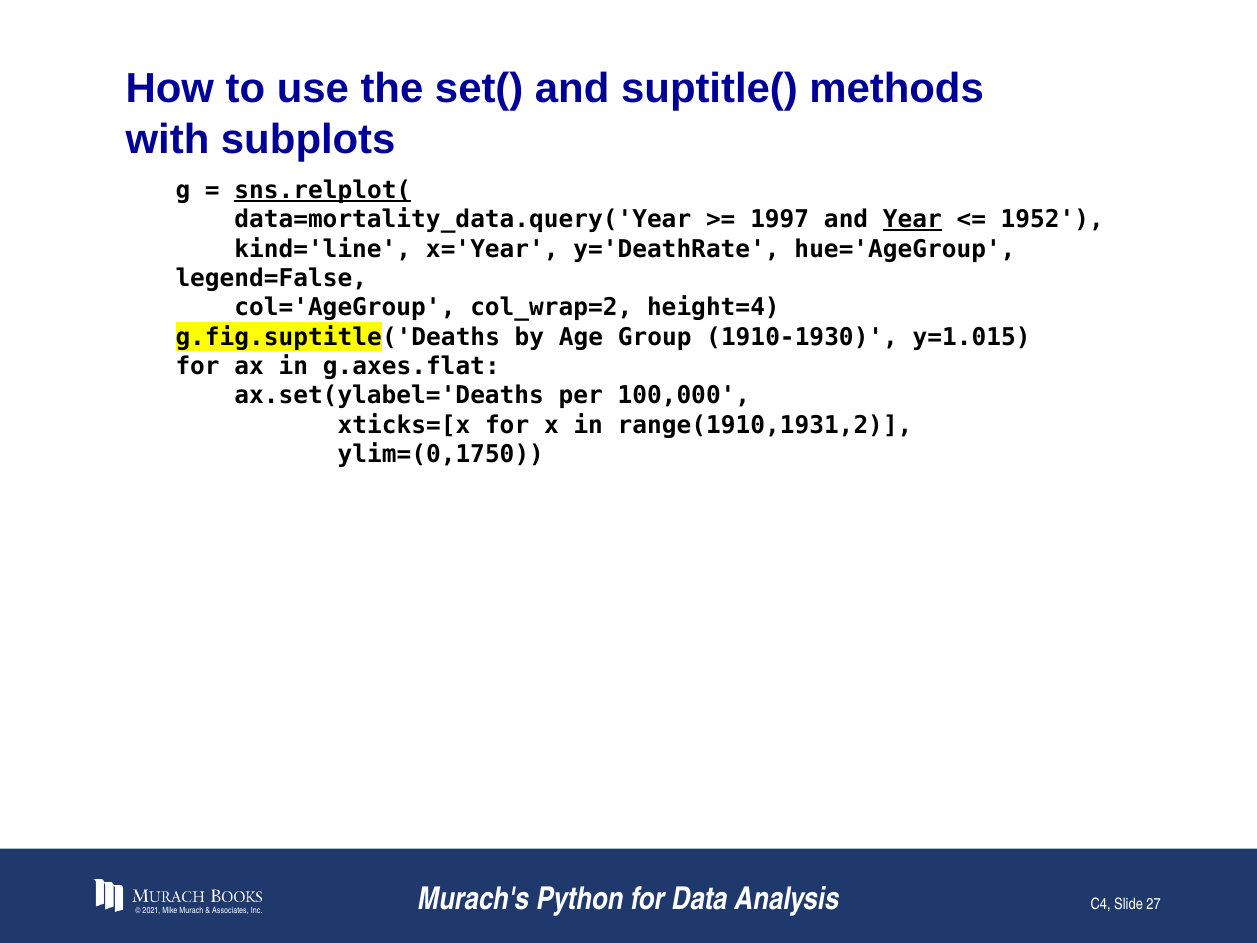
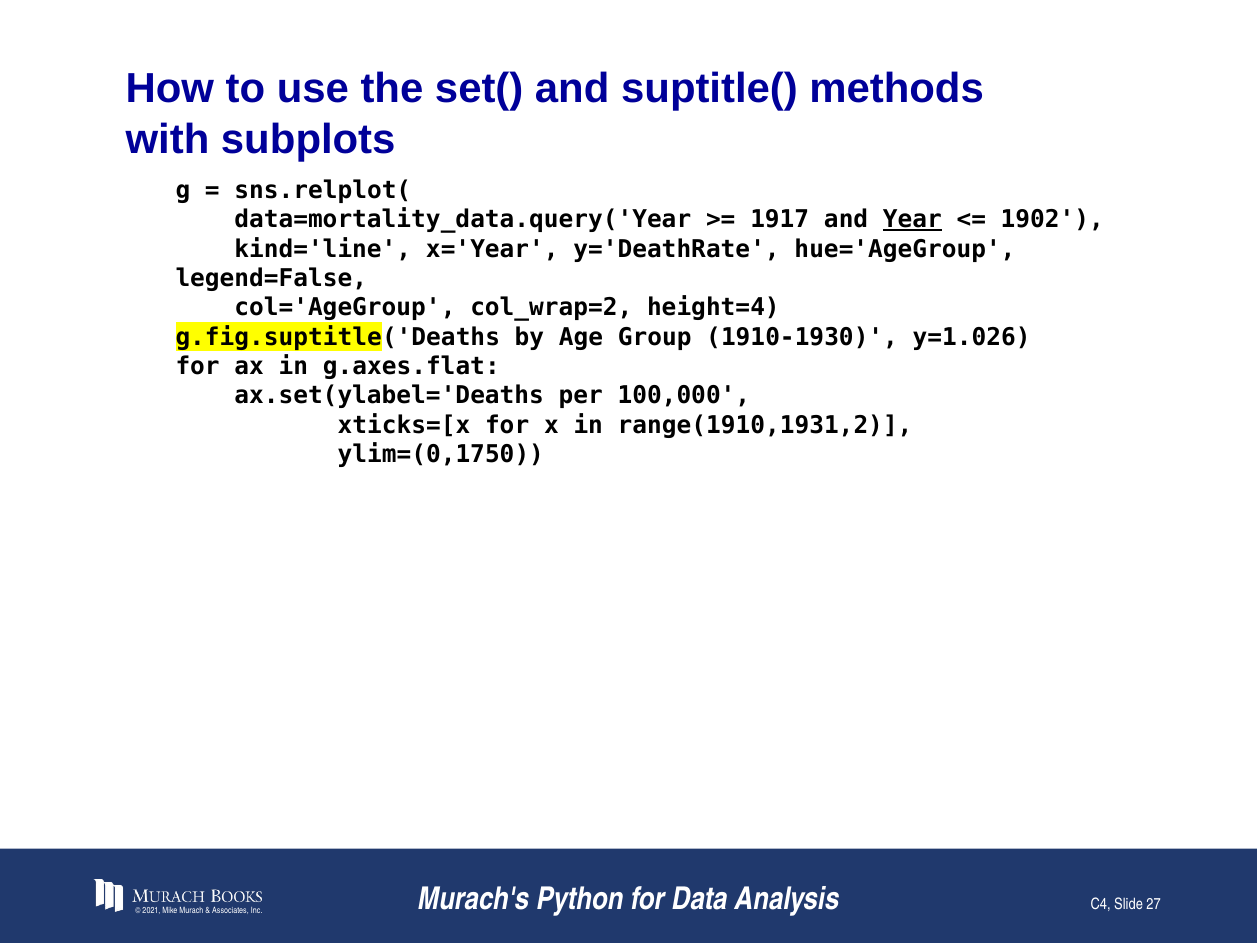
sns.relplot( underline: present -> none
1997: 1997 -> 1917
1952: 1952 -> 1902
y=1.015: y=1.015 -> y=1.026
